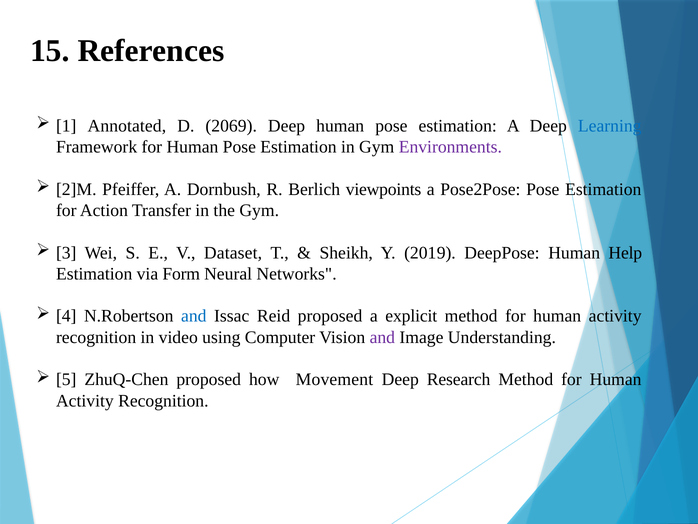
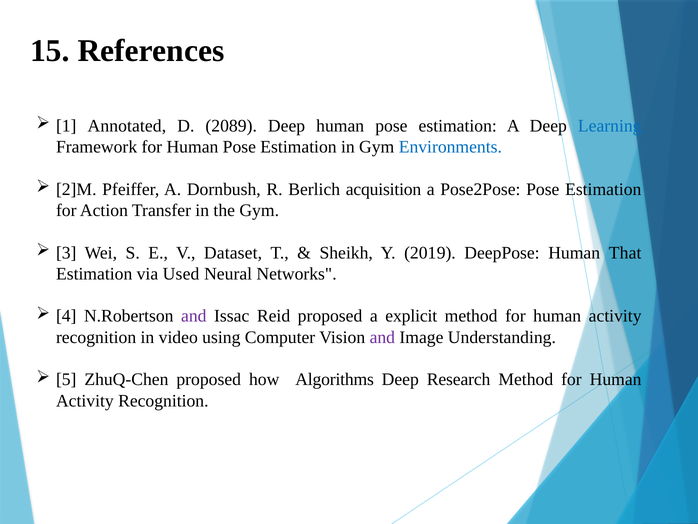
2069: 2069 -> 2089
Environments colour: purple -> blue
viewpoints: viewpoints -> acquisition
Help: Help -> That
Form: Form -> Used
and at (194, 316) colour: blue -> purple
Movement: Movement -> Algorithms
